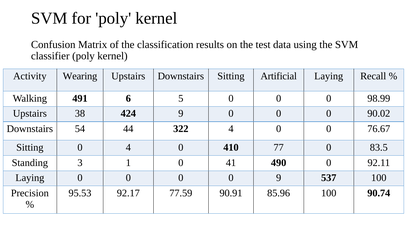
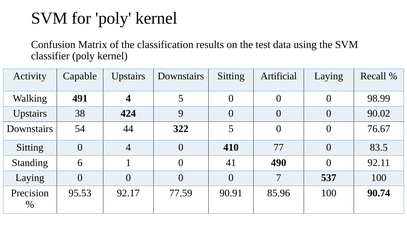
Wearing: Wearing -> Capable
491 6: 6 -> 4
322 4: 4 -> 5
3: 3 -> 6
0 9: 9 -> 7
